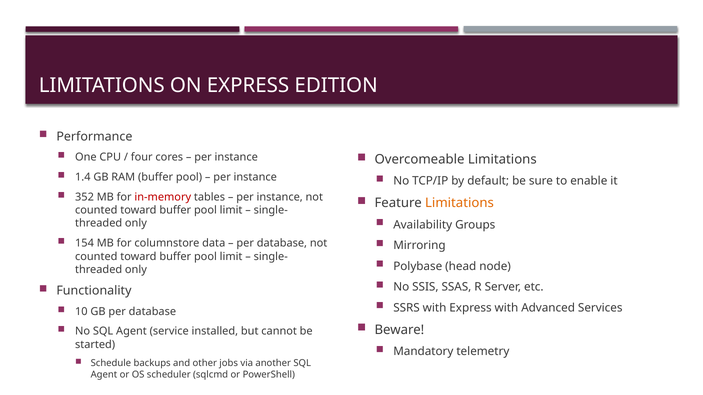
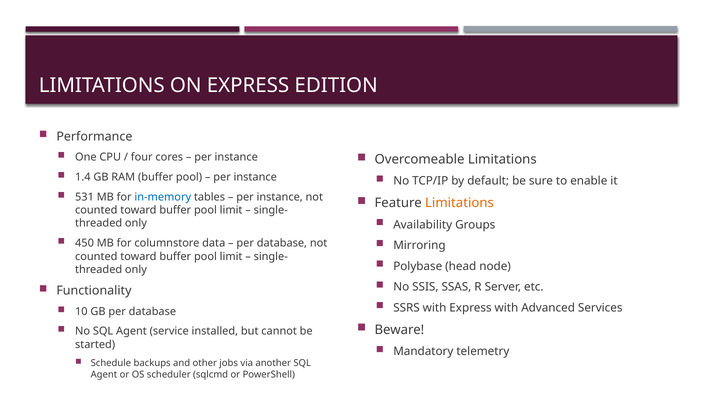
352: 352 -> 531
in-memory colour: red -> blue
154: 154 -> 450
